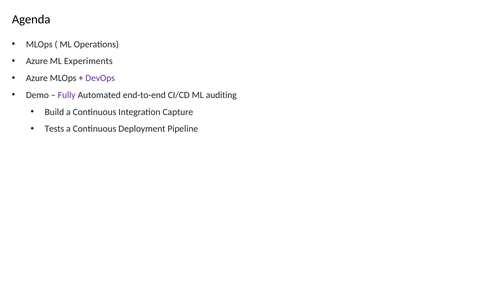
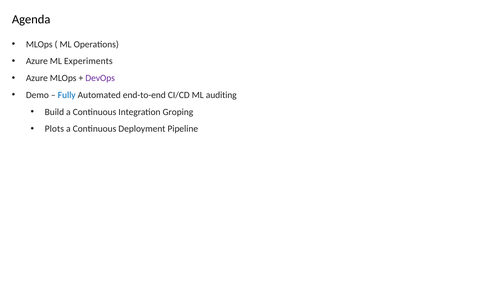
Fully colour: purple -> blue
Capture: Capture -> Groping
Tests: Tests -> Plots
